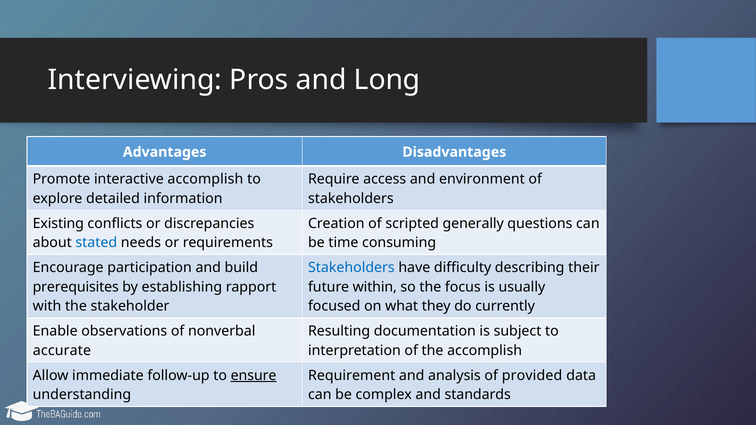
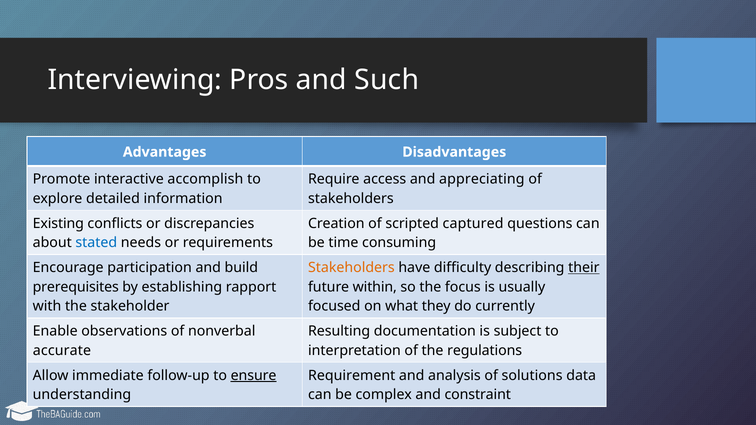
Long: Long -> Such
environment: environment -> appreciating
generally: generally -> captured
Stakeholders at (351, 268) colour: blue -> orange
their underline: none -> present
the accomplish: accomplish -> regulations
provided: provided -> solutions
standards: standards -> constraint
